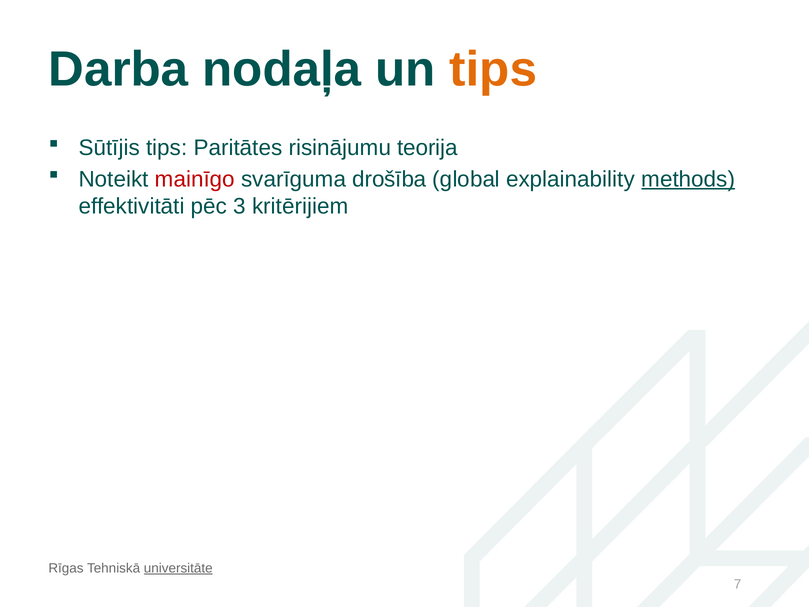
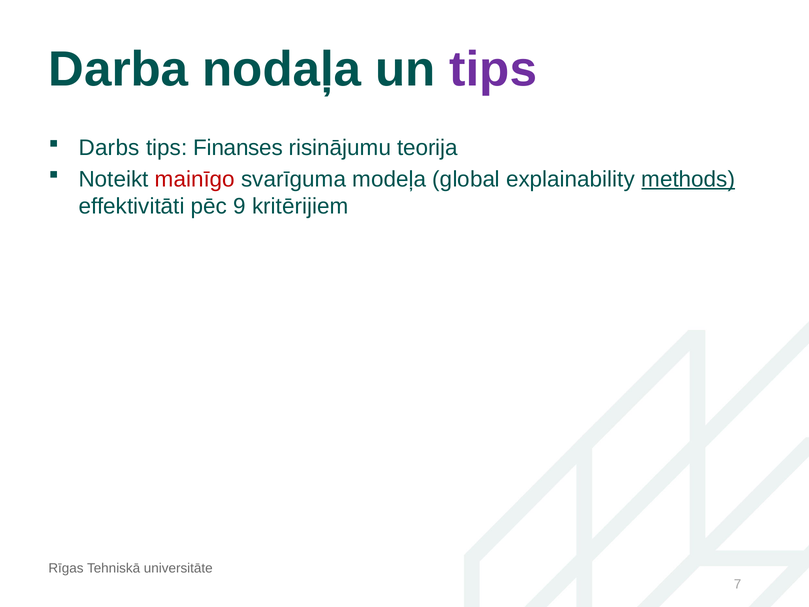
tips at (493, 69) colour: orange -> purple
Sūtījis: Sūtījis -> Darbs
Paritātes: Paritātes -> Finanses
drošība: drošība -> modeļa
3: 3 -> 9
universitāte underline: present -> none
